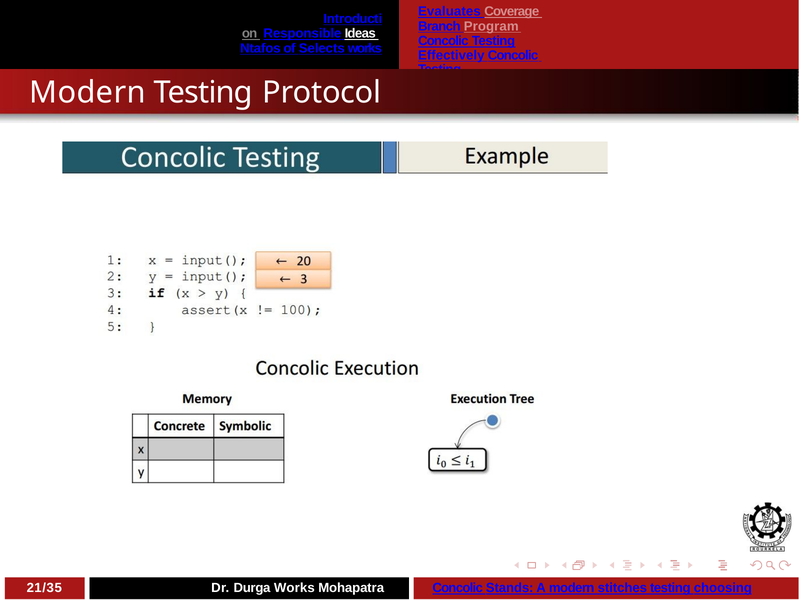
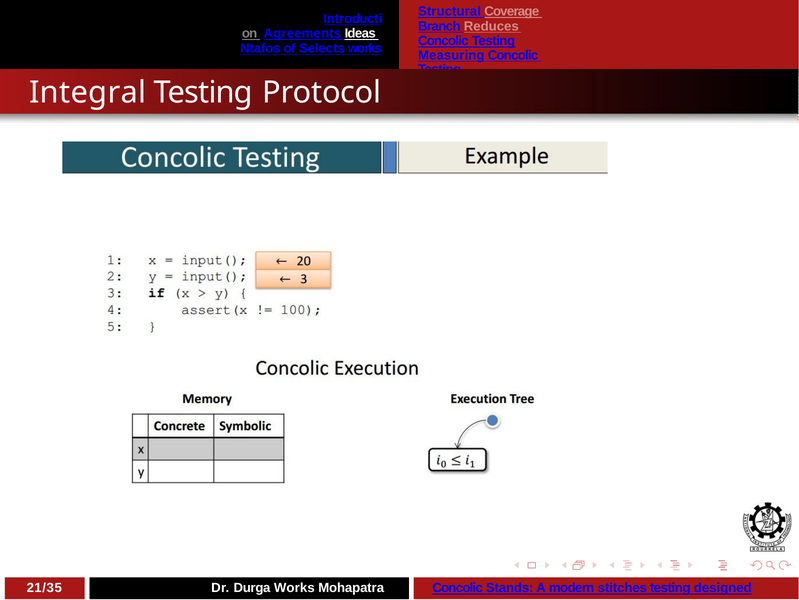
Evaluates: Evaluates -> Structural
Program: Program -> Reduces
Responsible: Responsible -> Agreements
Effectively: Effectively -> Measuring
Modern at (88, 93): Modern -> Integral
choosing: choosing -> designed
